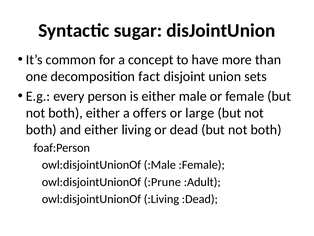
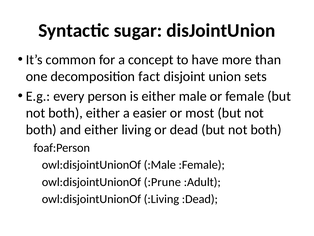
offers: offers -> easier
large: large -> most
